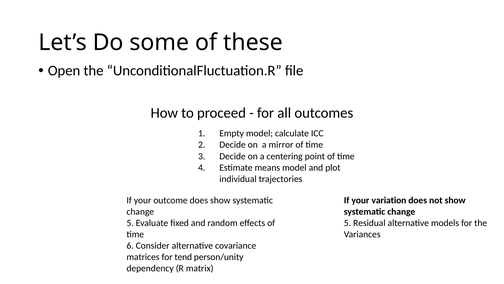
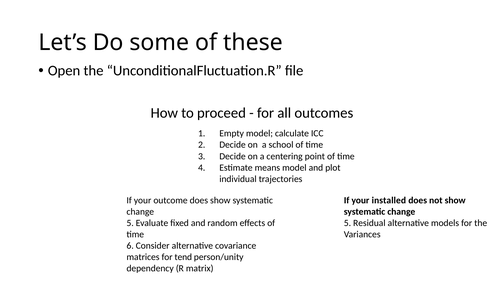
mirror: mirror -> school
variation: variation -> installed
